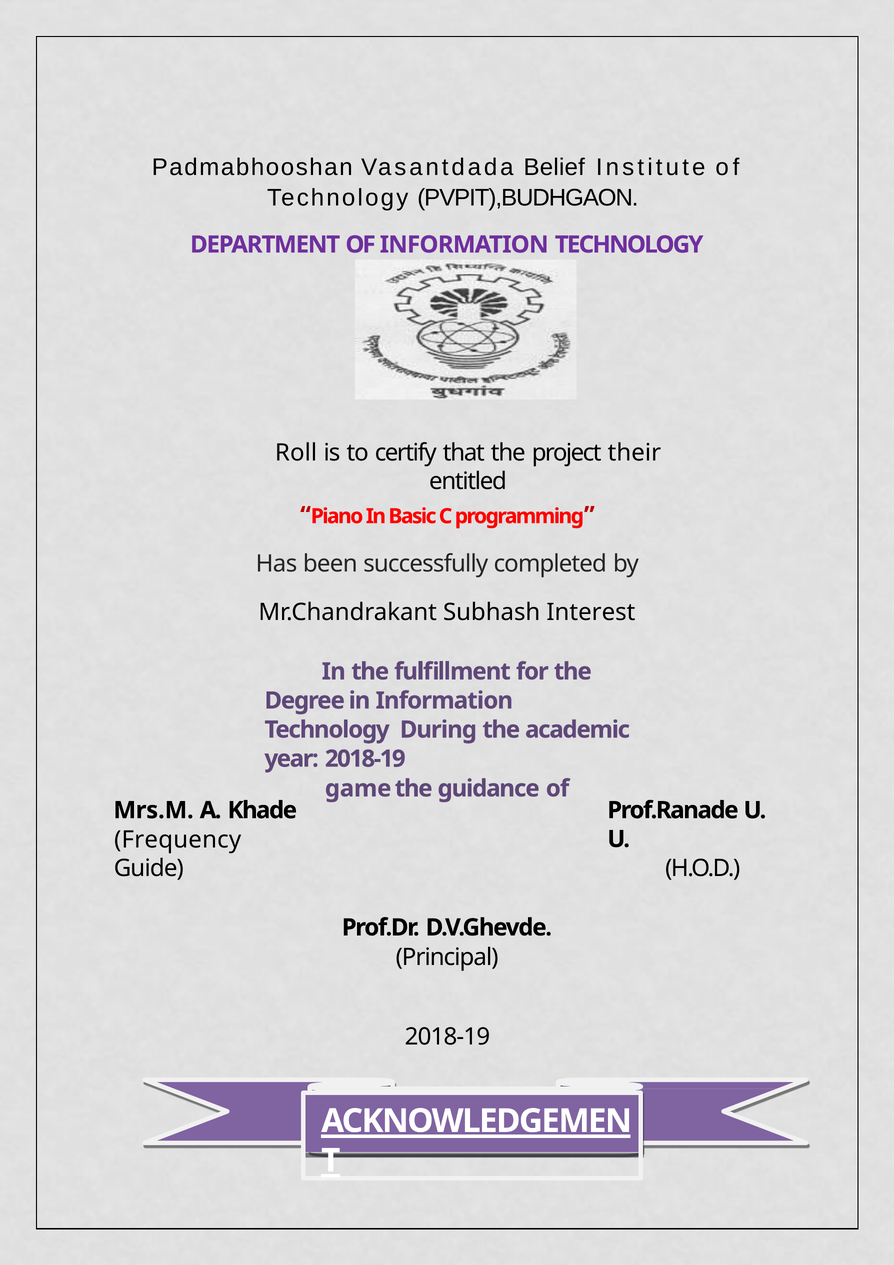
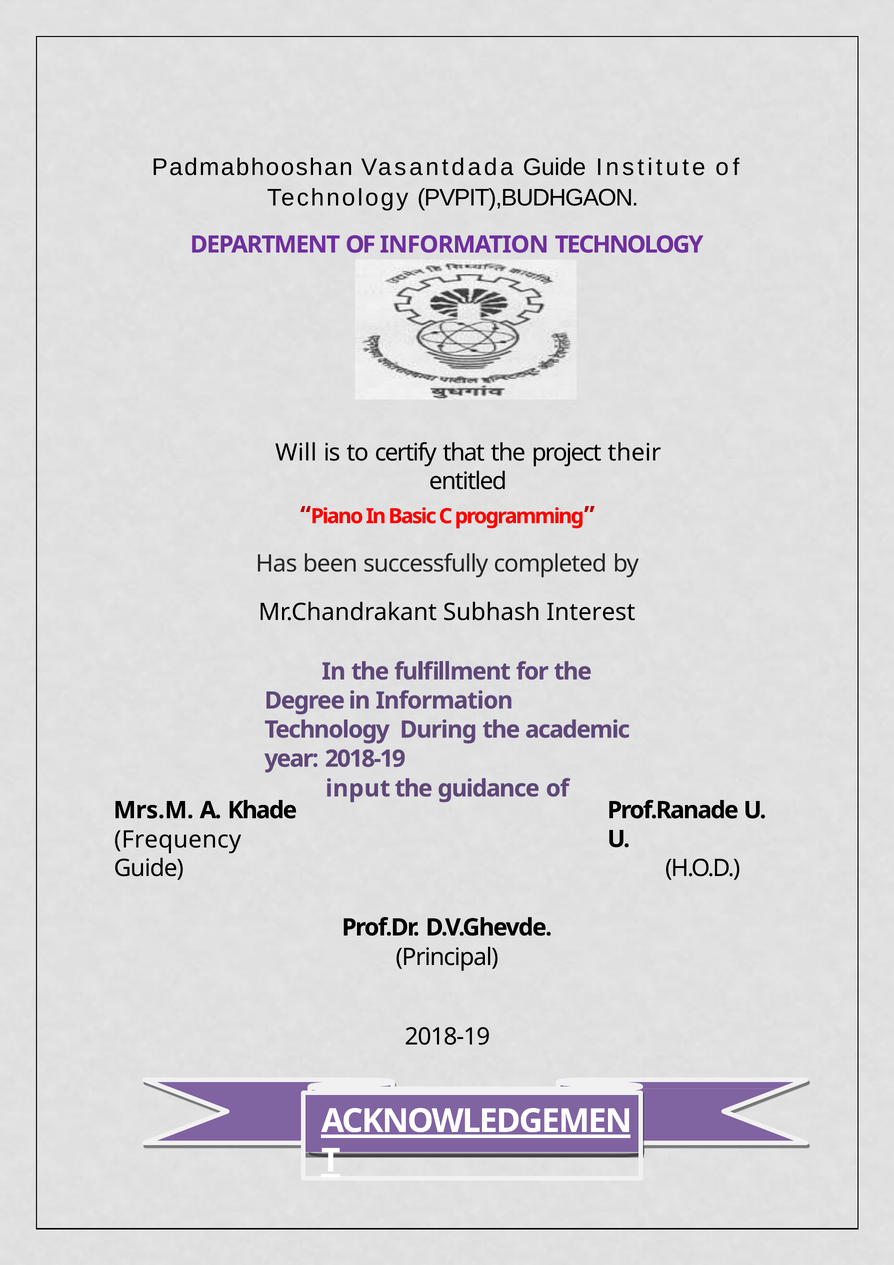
Vasantdada Belief: Belief -> Guide
Roll: Roll -> Will
game: game -> input
